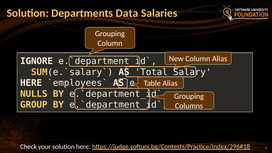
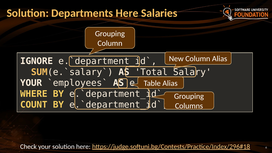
Departments Data: Data -> Here
HERE at (31, 83): HERE -> YOUR
NULLS: NULLS -> WHERE
GROUP: GROUP -> COUNT
